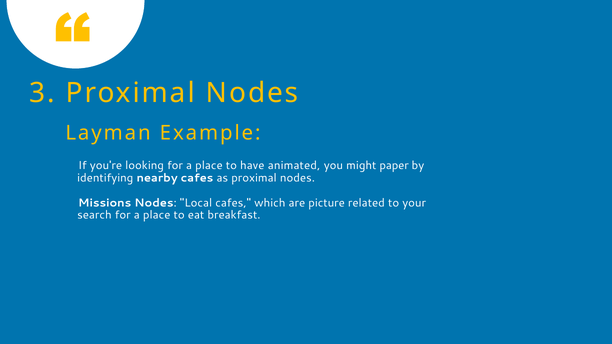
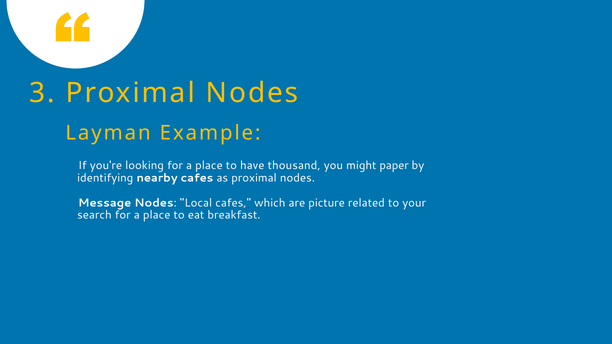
animated: animated -> thousand
Missions: Missions -> Message
